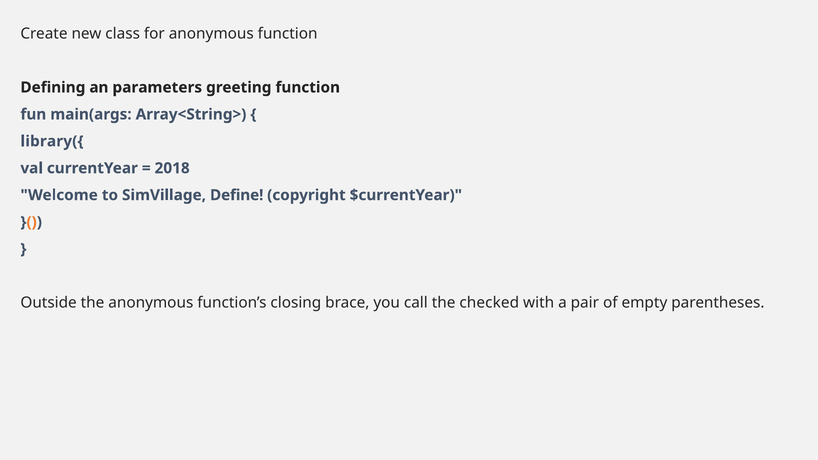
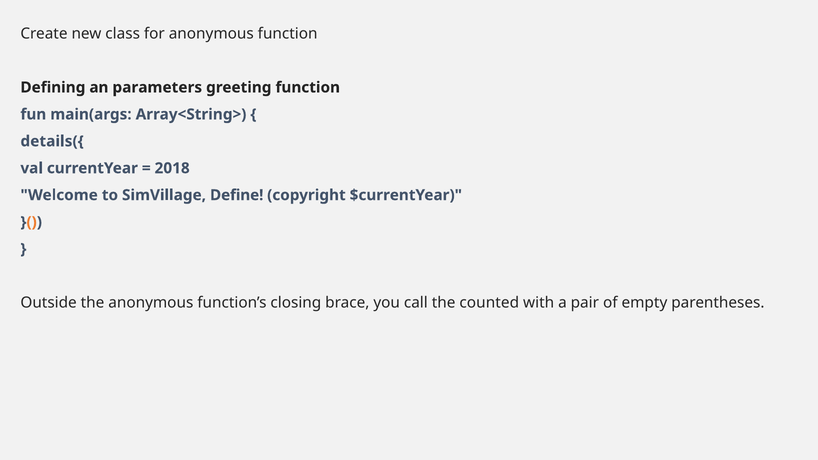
library({: library({ -> details({
checked: checked -> counted
